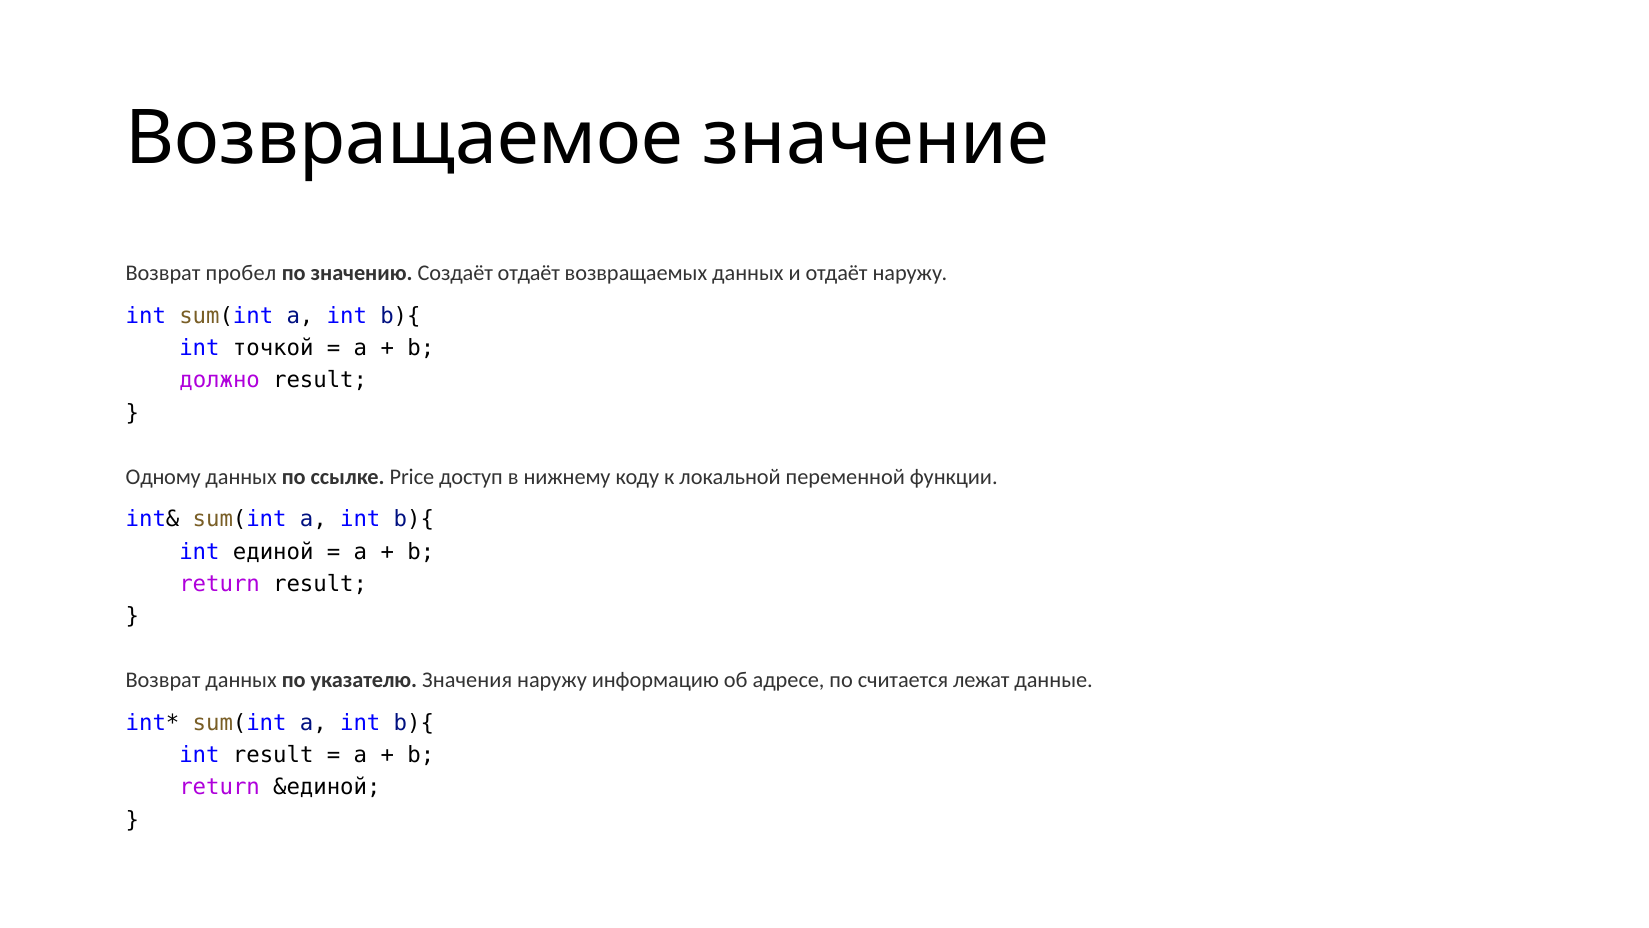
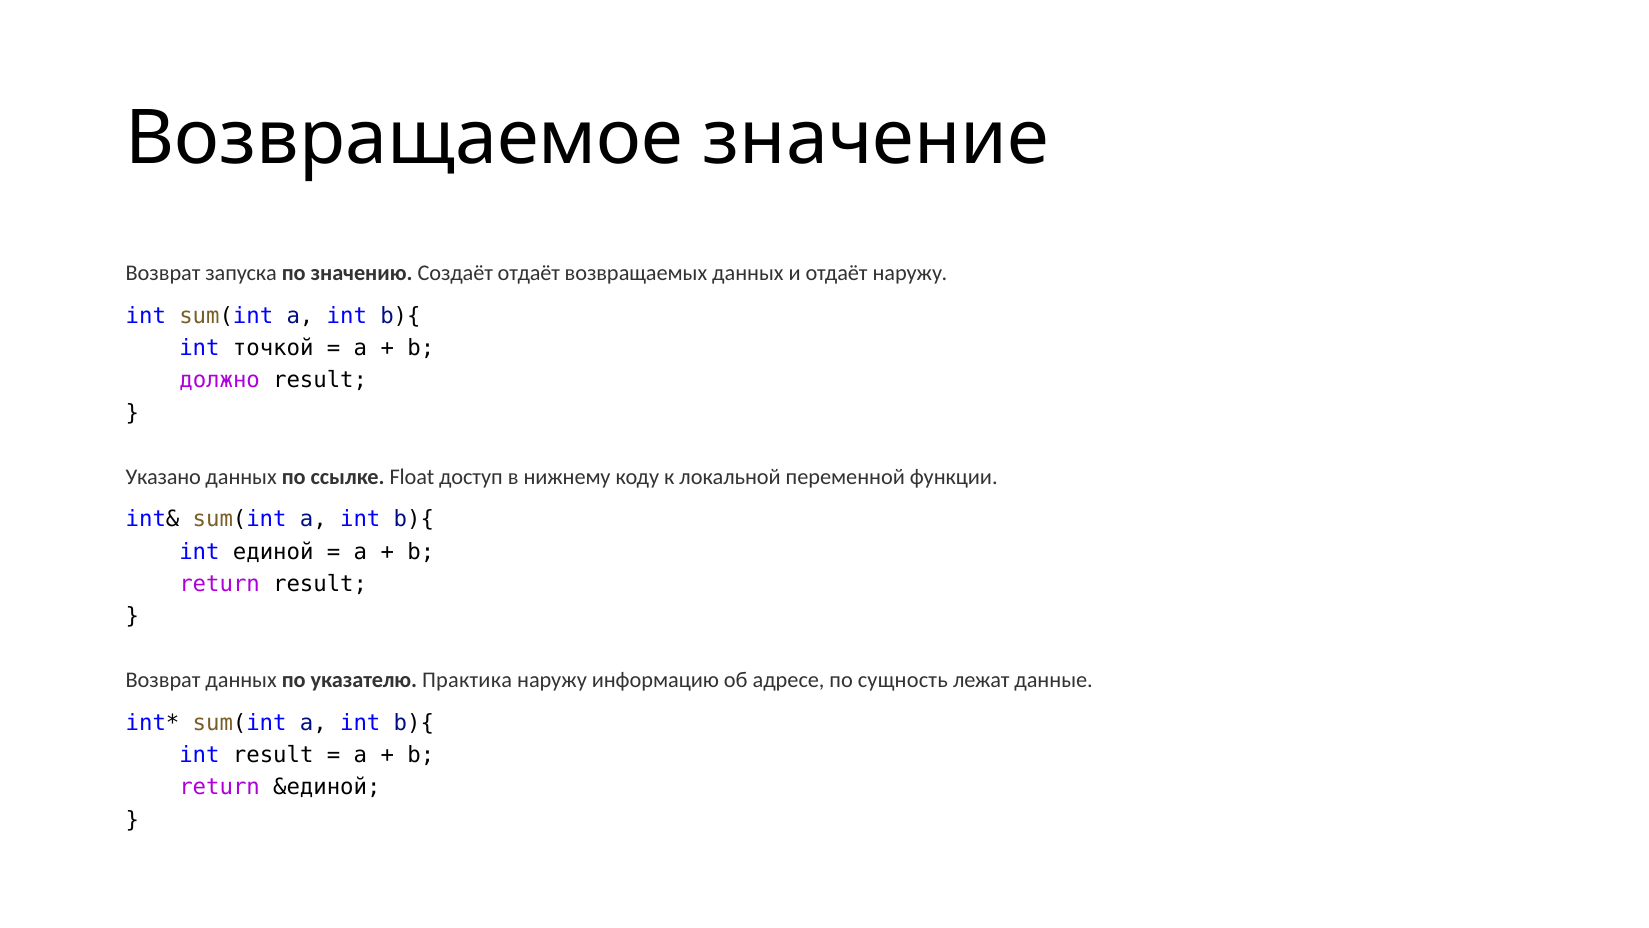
пробел: пробел -> запуска
Одному: Одному -> Указано
Price: Price -> Float
Значения: Значения -> Практика
считается: считается -> сущность
